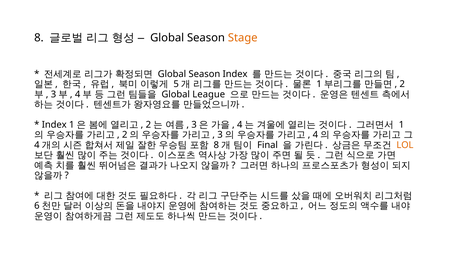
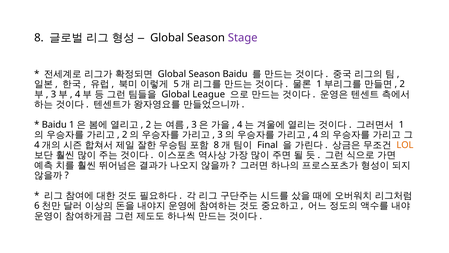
Stage colour: orange -> purple
Season Index: Index -> Baidu
Index at (54, 125): Index -> Baidu
